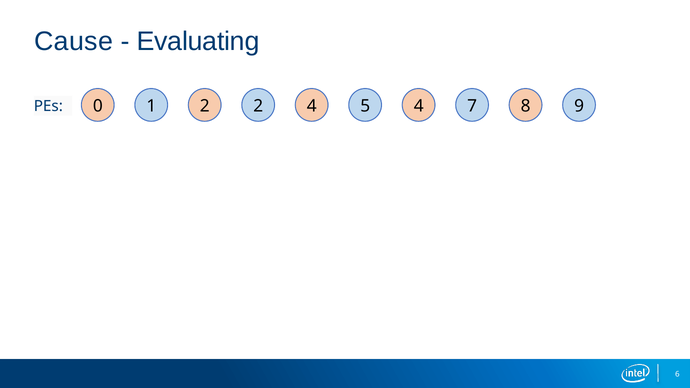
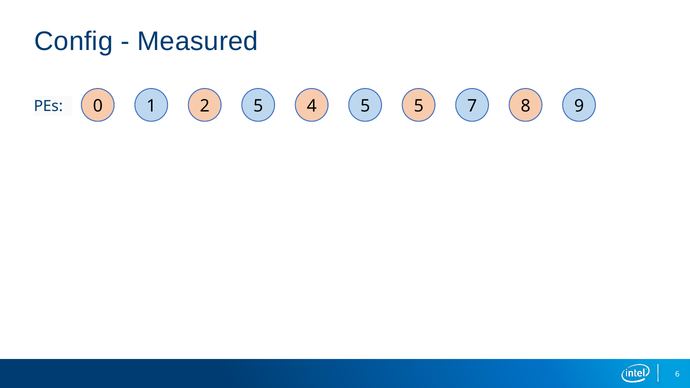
Cause: Cause -> Config
Evaluating: Evaluating -> Measured
2 2: 2 -> 5
5 4: 4 -> 5
